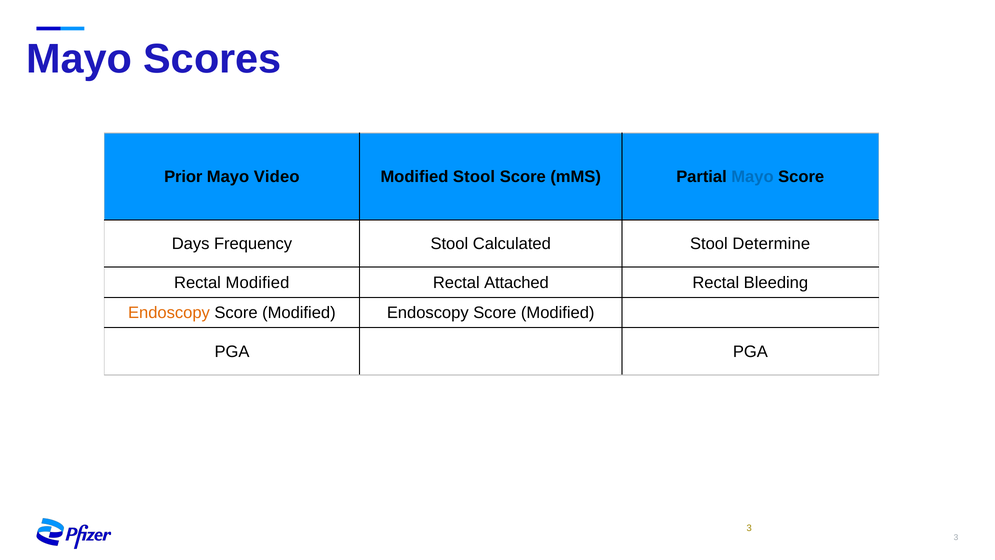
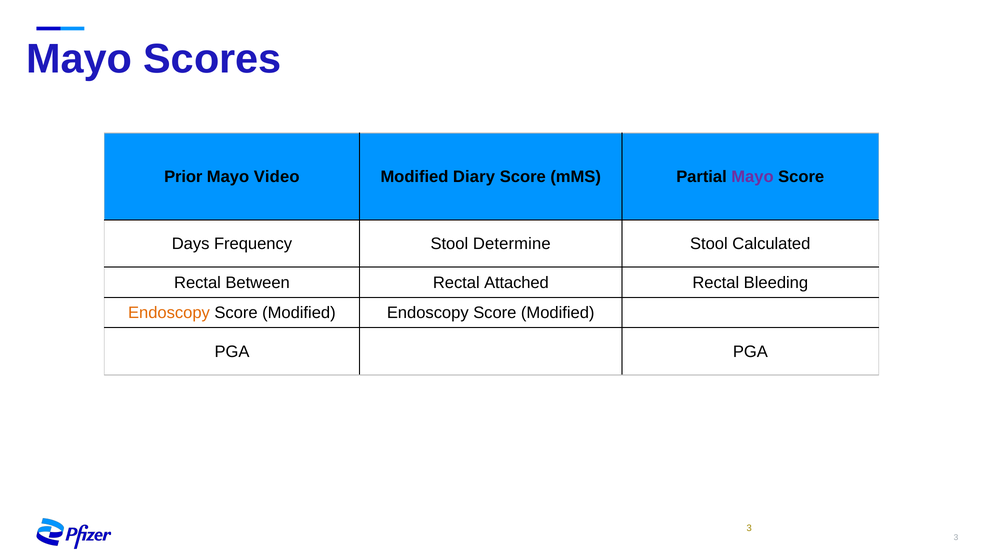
Modified Stool: Stool -> Diary
Mayo at (752, 177) colour: blue -> purple
Calculated: Calculated -> Determine
Determine: Determine -> Calculated
Rectal Modified: Modified -> Between
